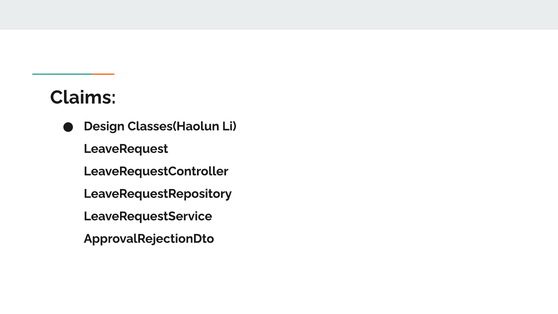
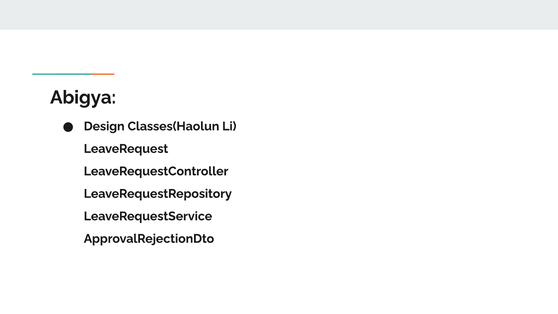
Claims: Claims -> Abigya
